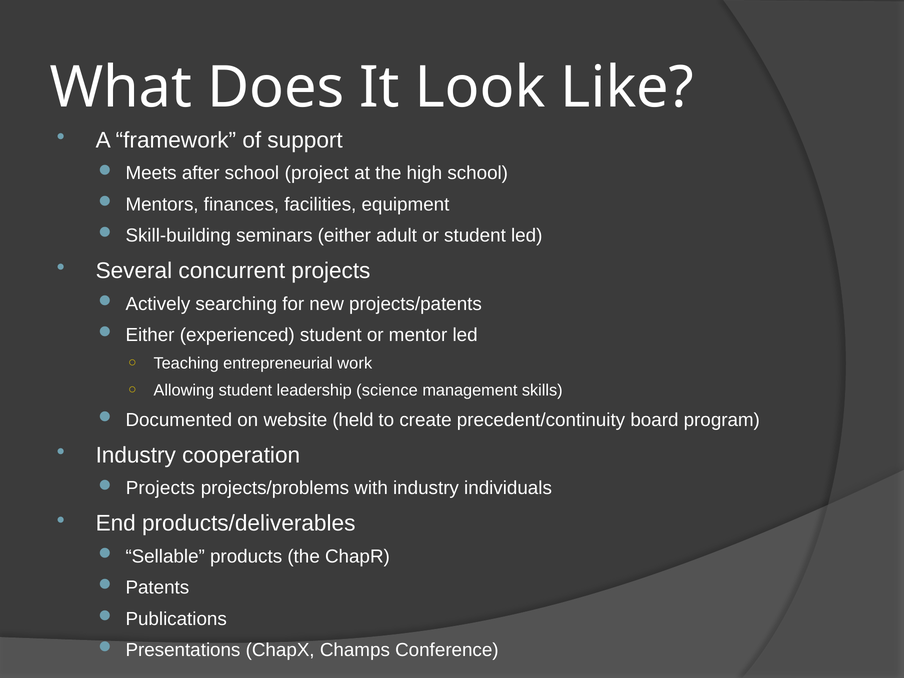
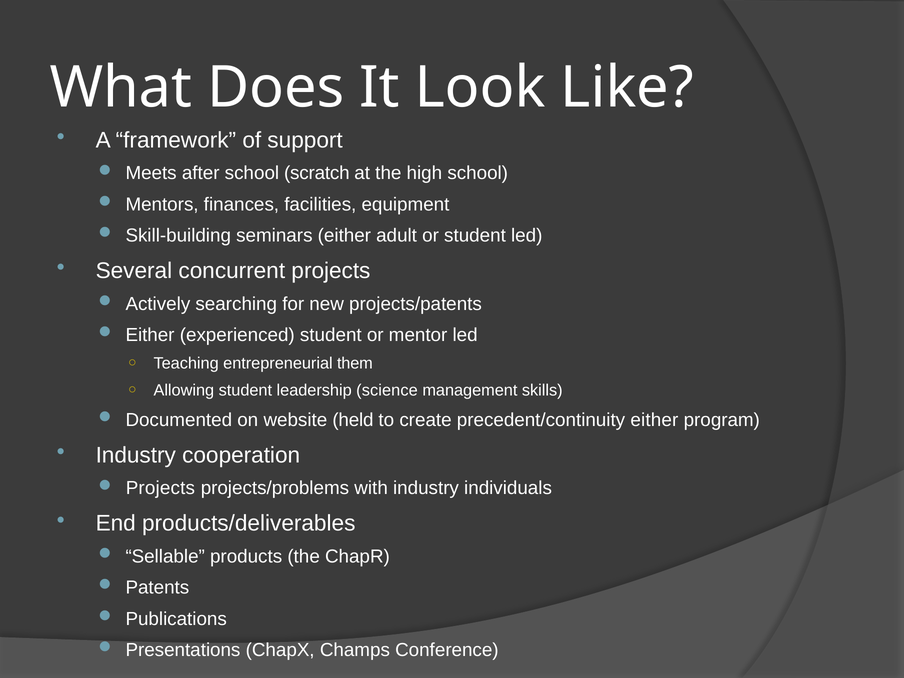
project: project -> scratch
work: work -> them
precedent/continuity board: board -> either
